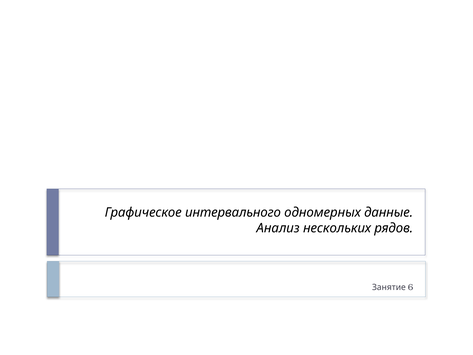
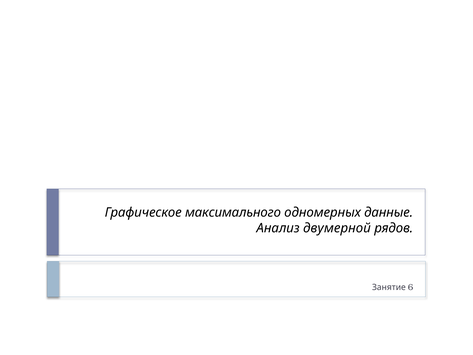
интервального: интервального -> максимального
нескольких: нескольких -> двумерной
